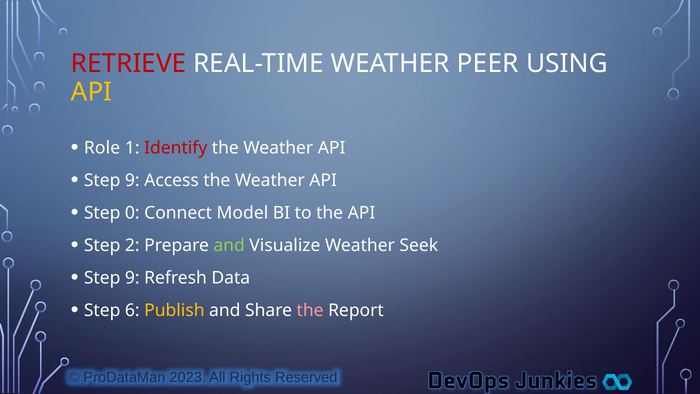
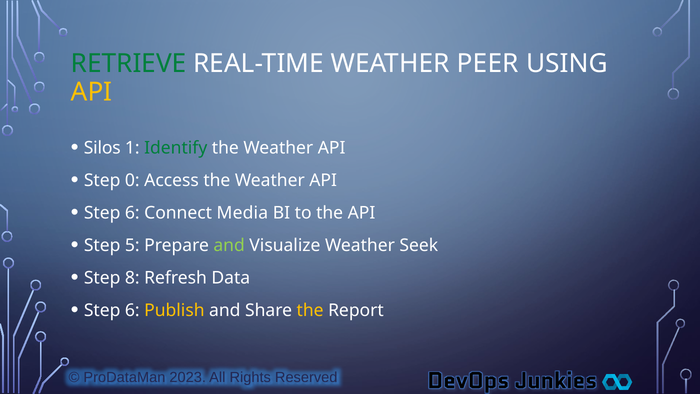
RETRIEVE colour: red -> green
Role: Role -> Silos
Identify colour: red -> green
9 at (132, 180): 9 -> 0
0 at (132, 213): 0 -> 6
Model: Model -> Media
2: 2 -> 5
9 at (132, 278): 9 -> 8
the at (310, 310) colour: pink -> yellow
